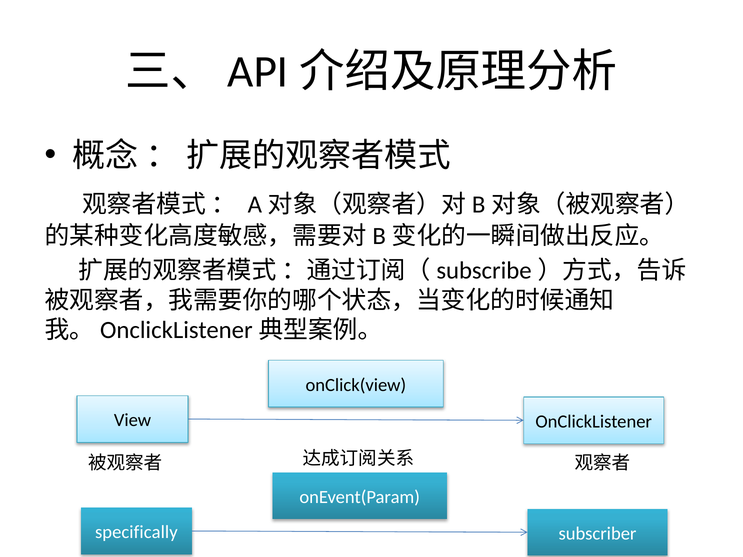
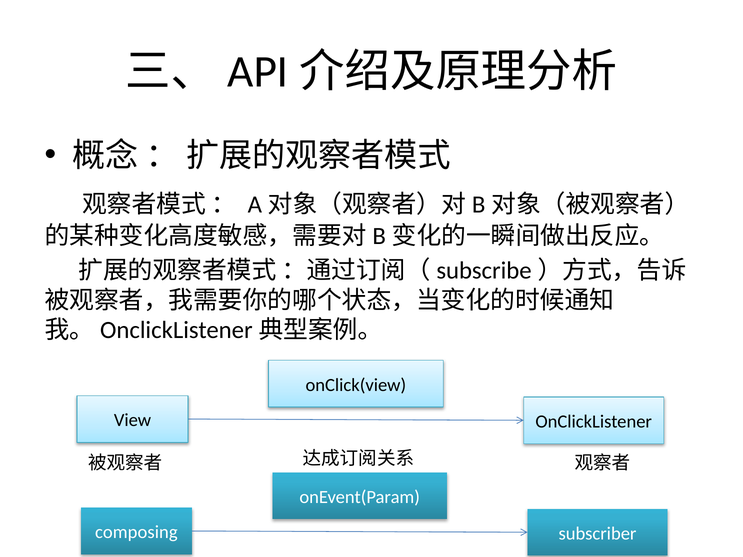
specifically: specifically -> composing
